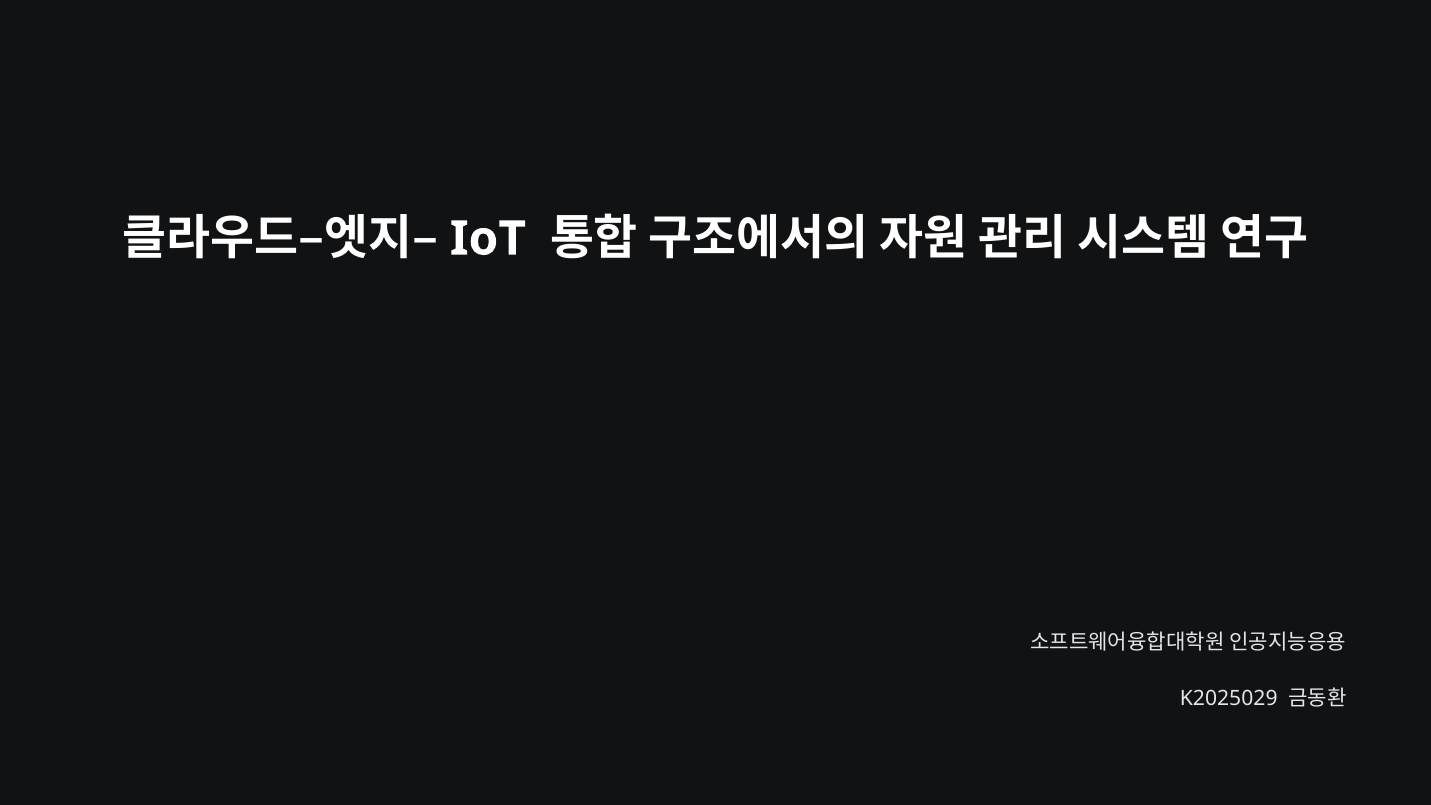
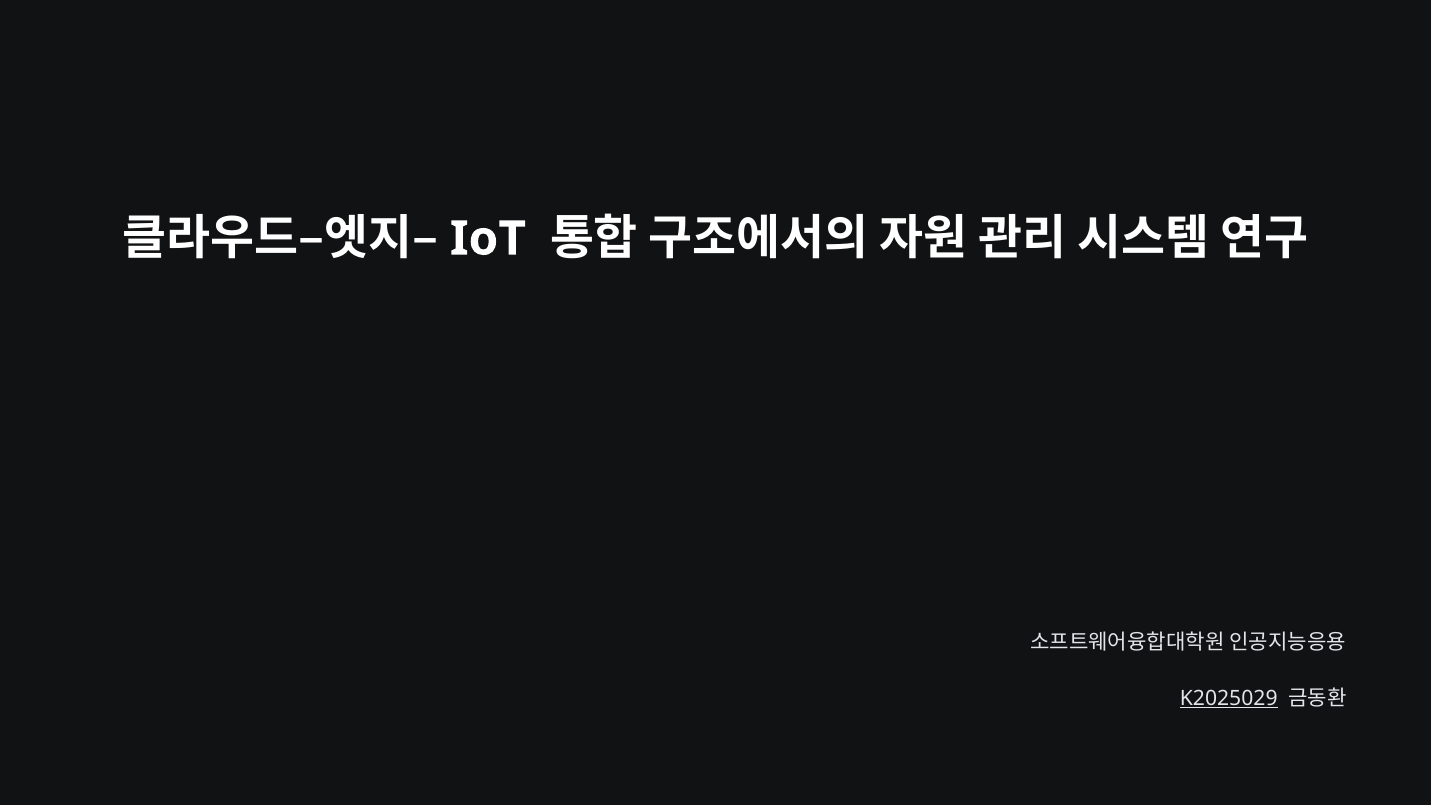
K2025029 underline: none -> present
